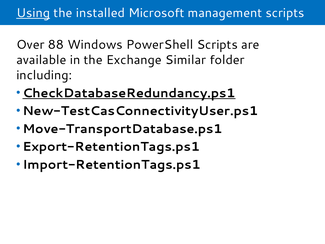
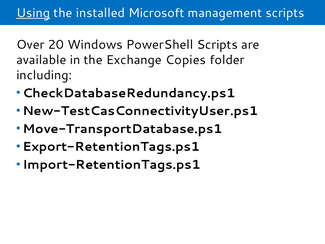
88: 88 -> 20
Similar: Similar -> Copies
CheckDatabaseRedundancy.ps1 underline: present -> none
